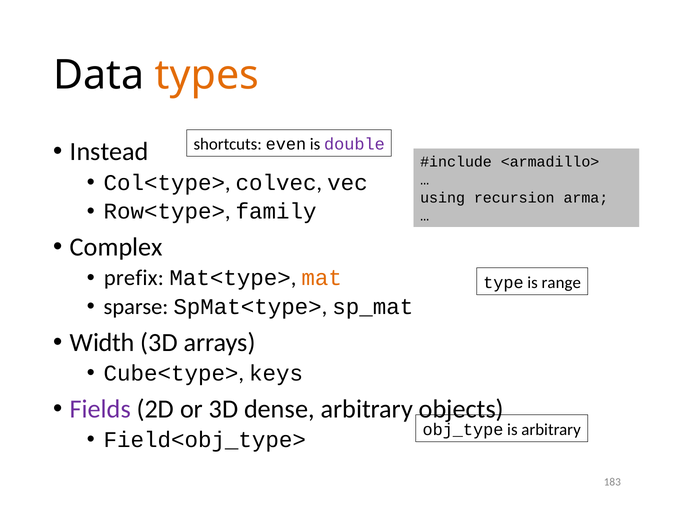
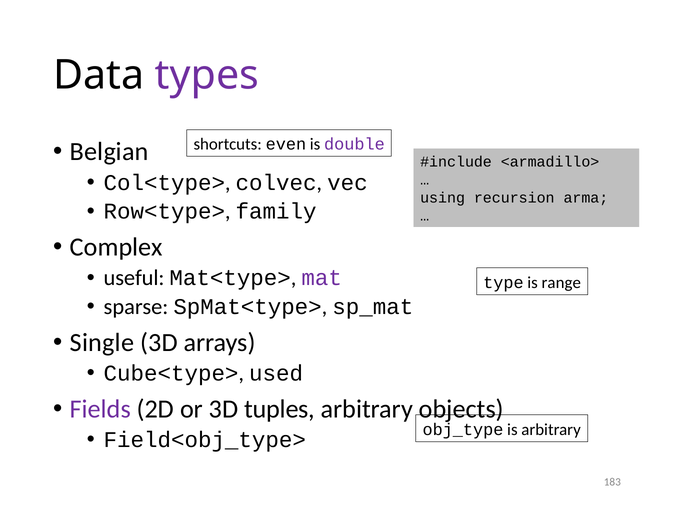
types colour: orange -> purple
Instead: Instead -> Belgian
prefix: prefix -> useful
mat colour: orange -> purple
Width: Width -> Single
keys: keys -> used
dense: dense -> tuples
